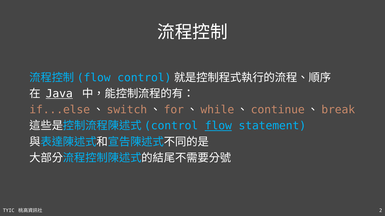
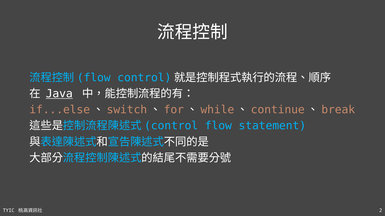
flow underline: present -> none
